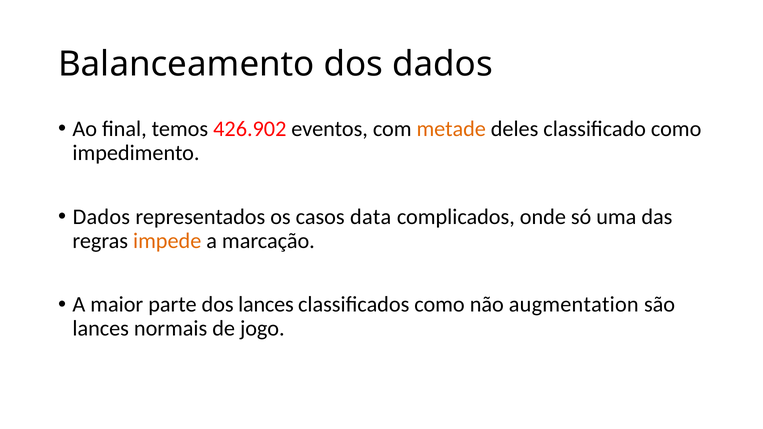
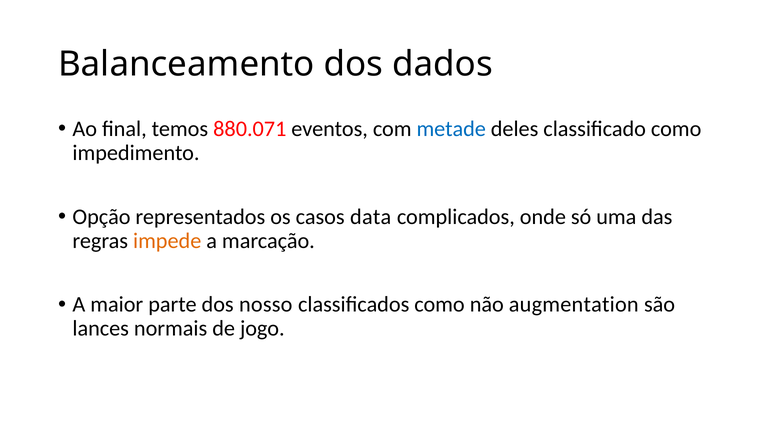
426.902: 426.902 -> 880.071
metade colour: orange -> blue
Dados at (101, 217): Dados -> Opção
dos lances: lances -> nosso
